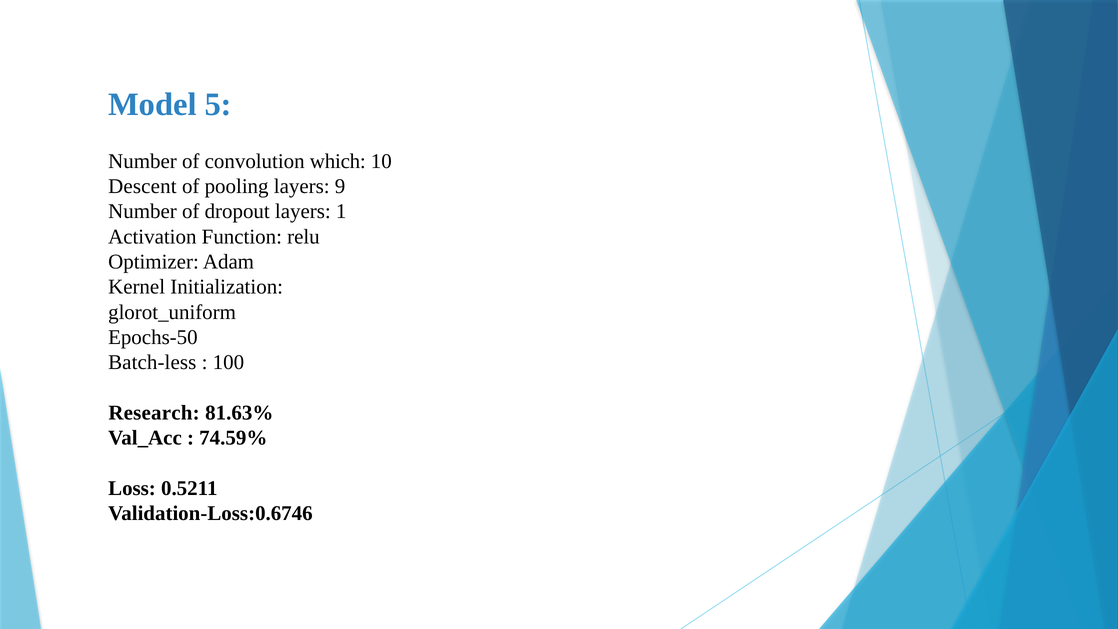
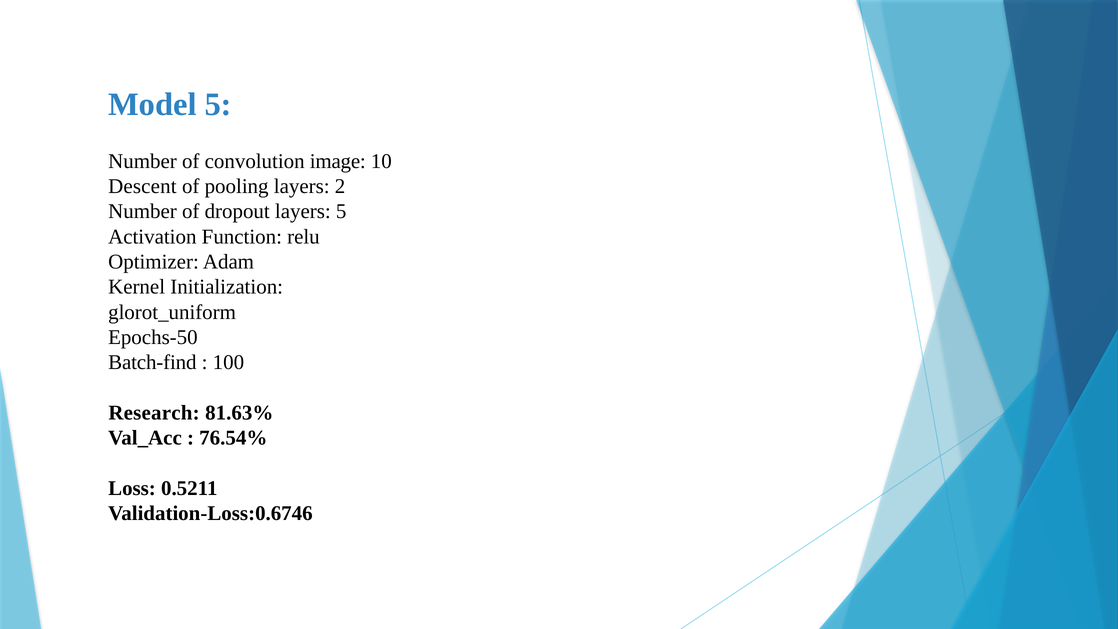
which: which -> image
9: 9 -> 2
layers 1: 1 -> 5
Batch-less: Batch-less -> Batch-find
74.59%: 74.59% -> 76.54%
